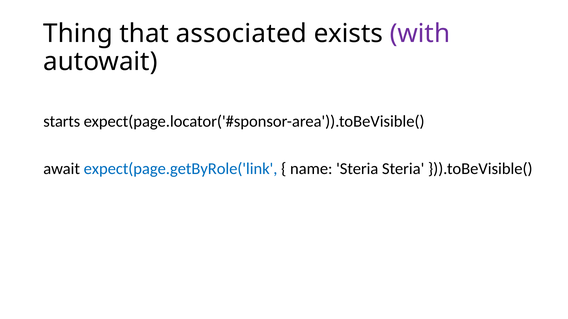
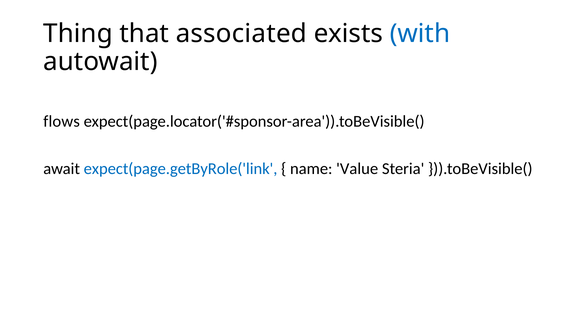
with colour: purple -> blue
starts: starts -> flows
name Steria: Steria -> Value
